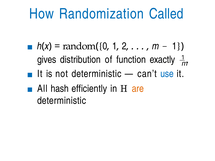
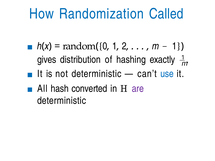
function: function -> hashing
efficiently: efficiently -> converted
are colour: orange -> purple
